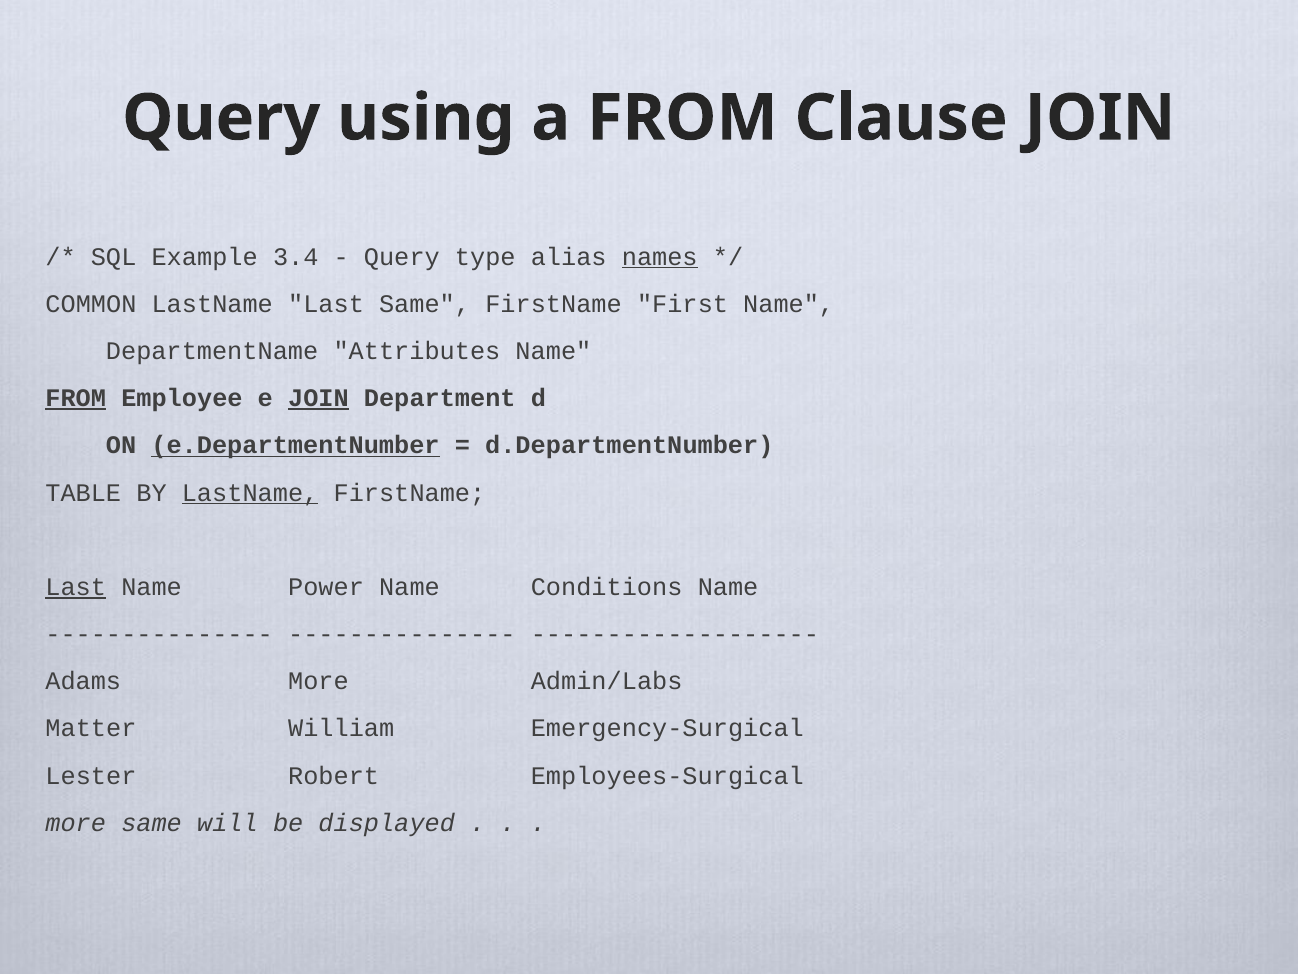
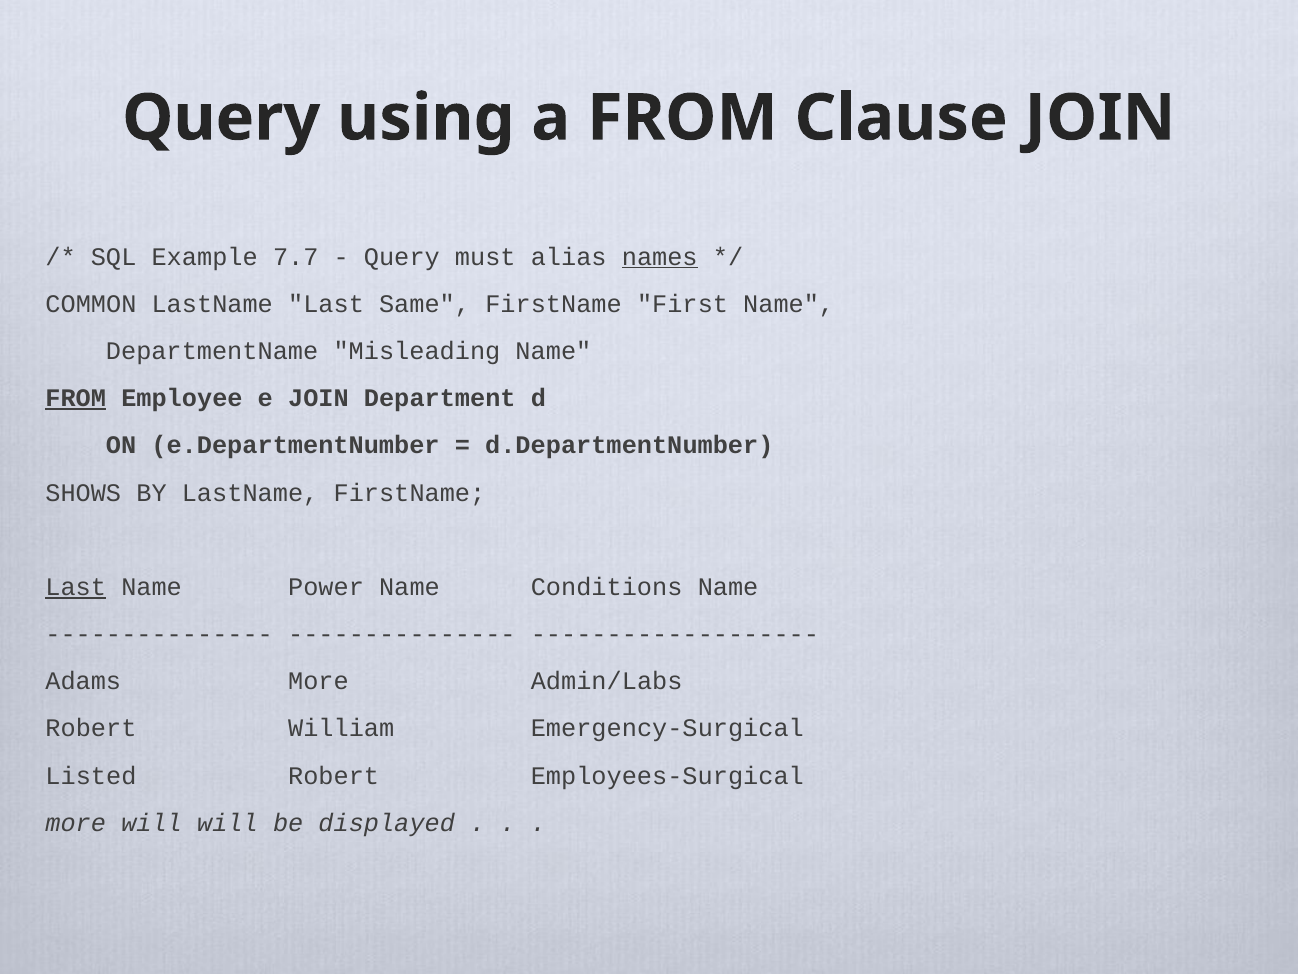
3.4: 3.4 -> 7.7
type: type -> must
Attributes: Attributes -> Misleading
JOIN at (318, 398) underline: present -> none
e.DepartmentNumber underline: present -> none
TABLE: TABLE -> SHOWS
LastName at (250, 492) underline: present -> none
Matter at (91, 728): Matter -> Robert
Lester: Lester -> Listed
more same: same -> will
